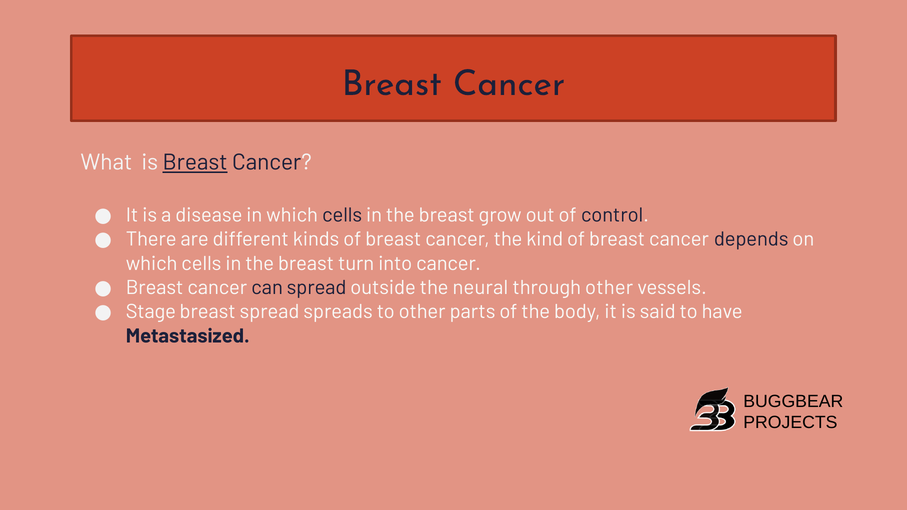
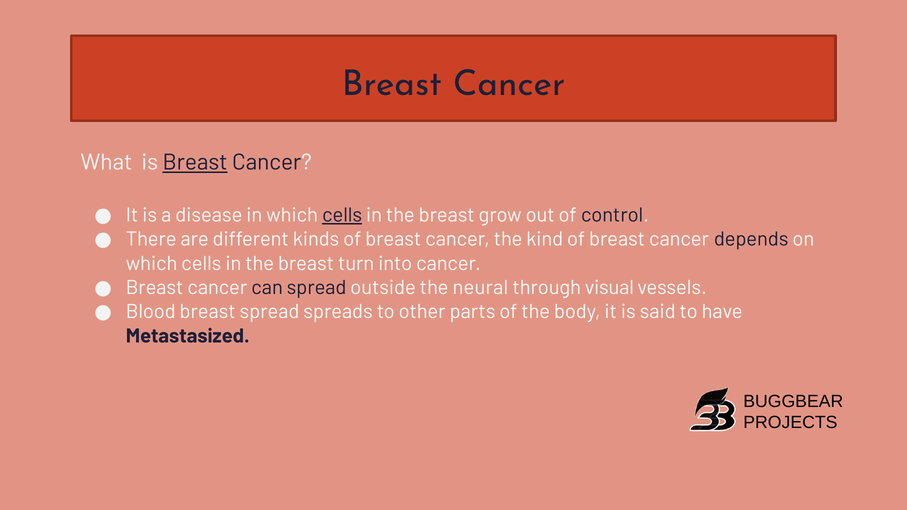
cells at (342, 215) underline: none -> present
through other: other -> visual
Stage: Stage -> Blood
